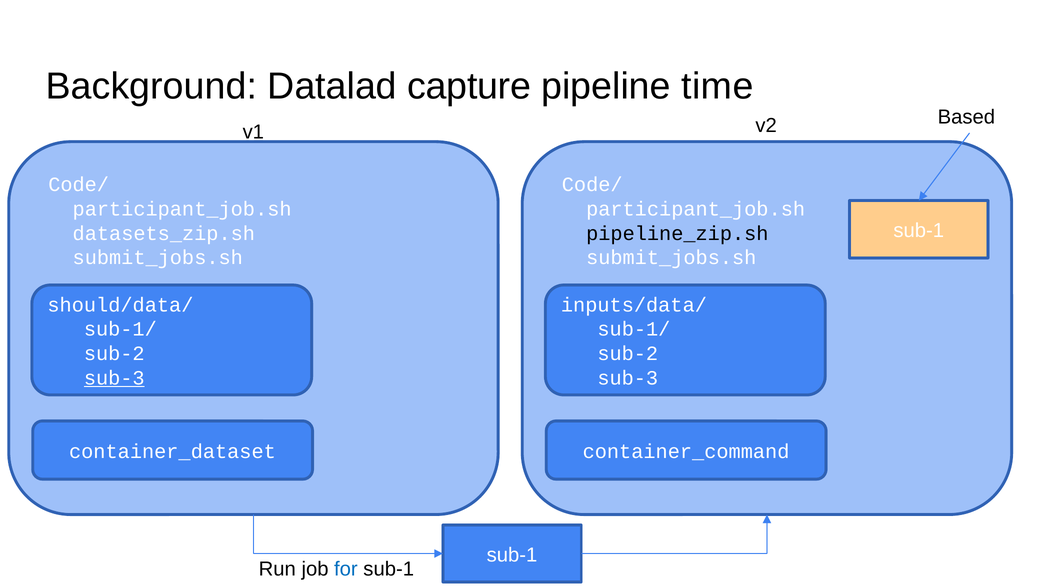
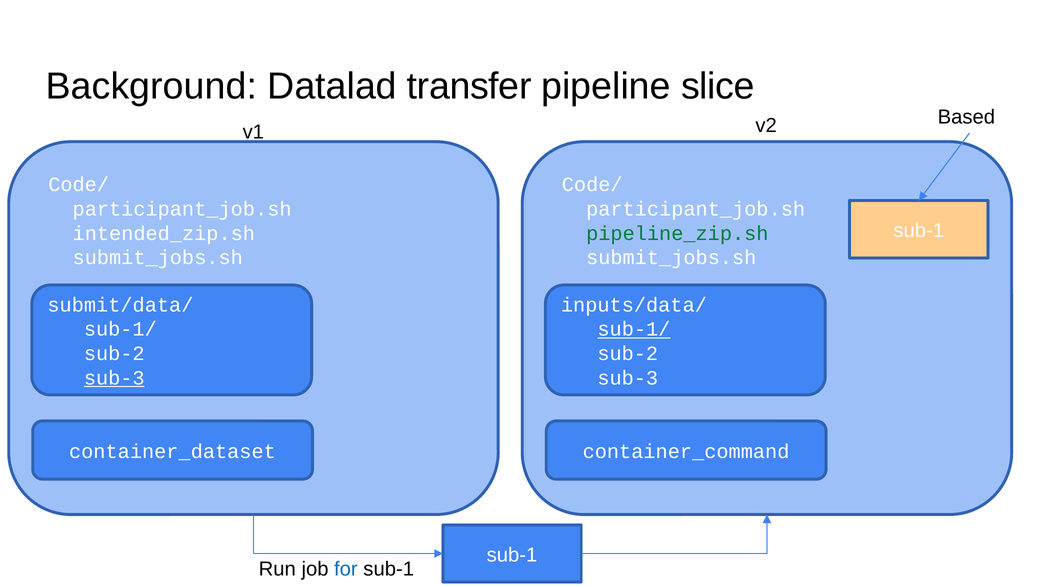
capture: capture -> transfer
time: time -> slice
datasets_zip.sh: datasets_zip.sh -> intended_zip.sh
pipeline_zip.sh colour: black -> green
should/data/: should/data/ -> submit/data/
sub-1/ at (634, 329) underline: none -> present
